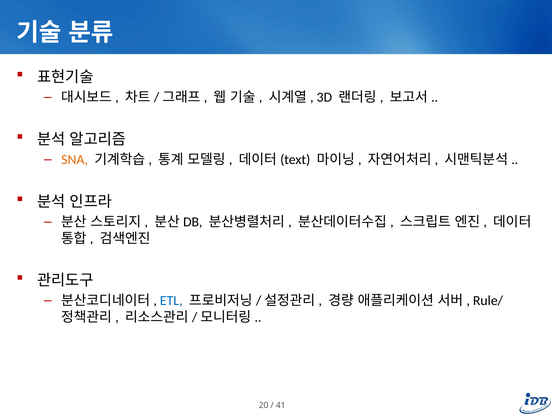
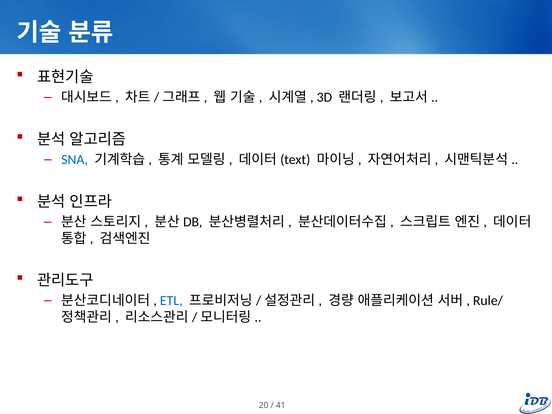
SNA colour: orange -> blue
